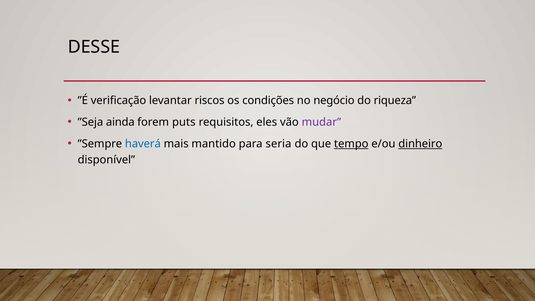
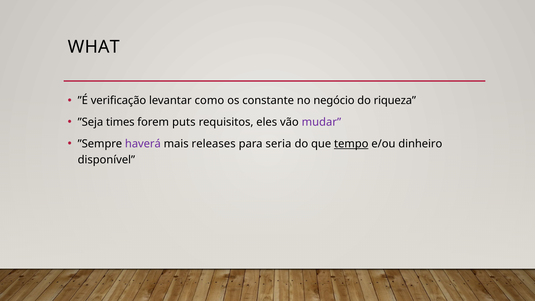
DESSE: DESSE -> WHAT
riscos: riscos -> como
condições: condições -> constante
ainda: ainda -> times
haverá colour: blue -> purple
mantido: mantido -> releases
dinheiro underline: present -> none
